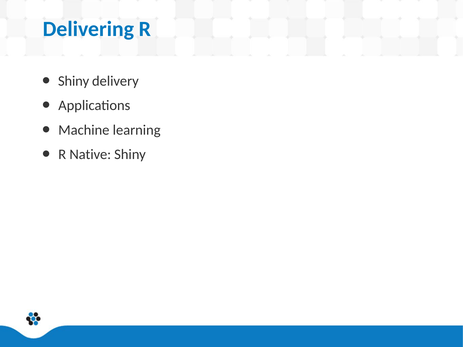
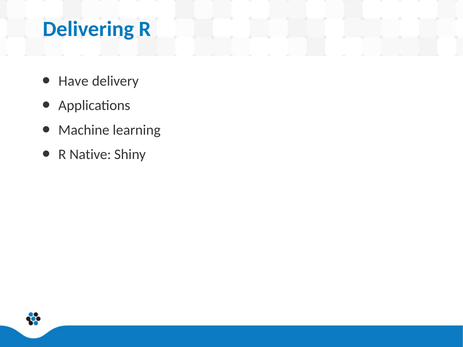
Shiny at (74, 81): Shiny -> Have
